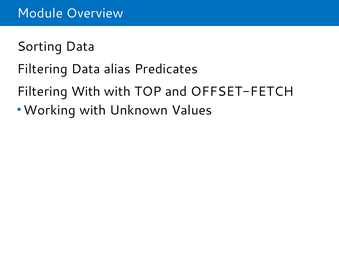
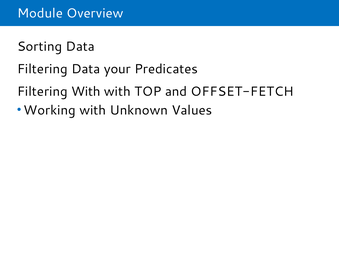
alias: alias -> your
